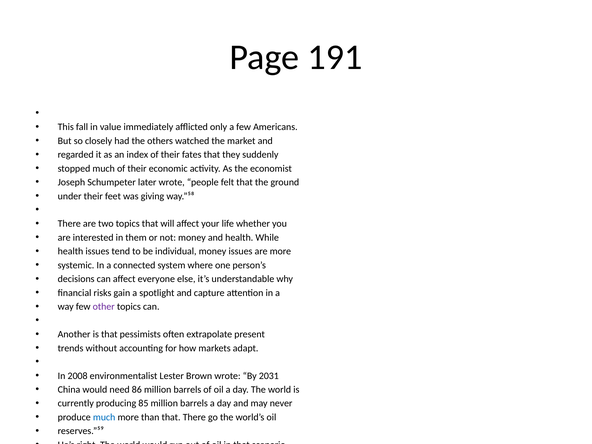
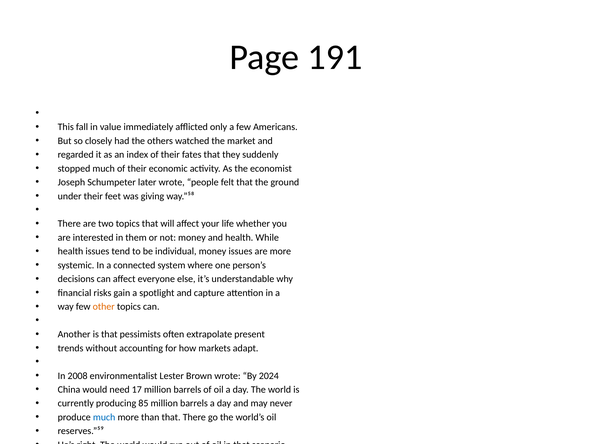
other colour: purple -> orange
2031: 2031 -> 2024
86: 86 -> 17
